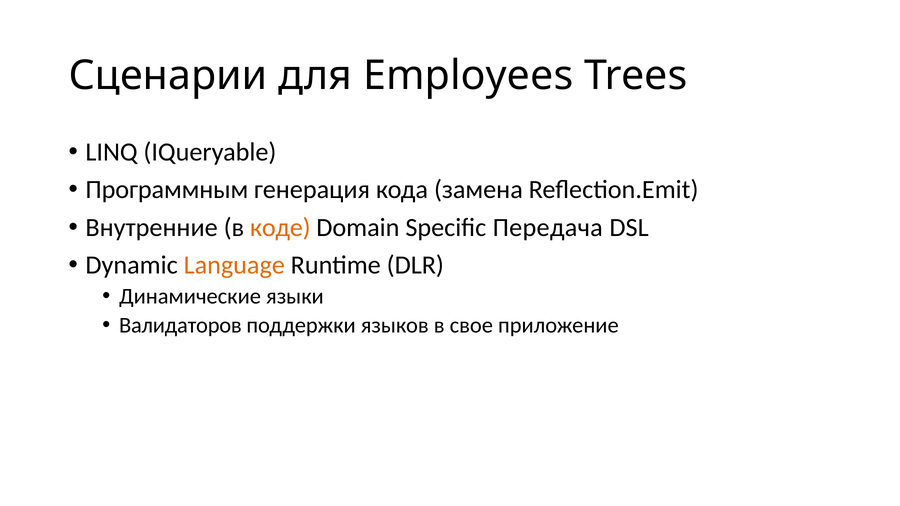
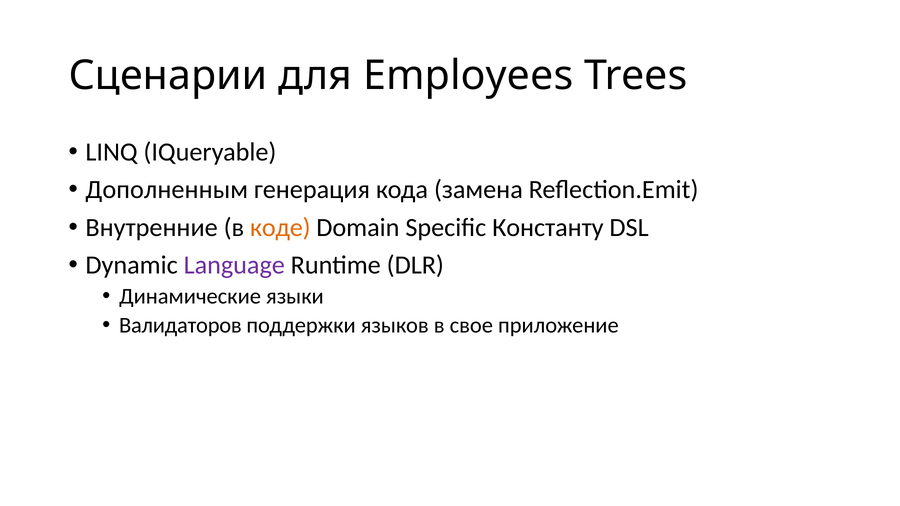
Программным: Программным -> Дополненным
Передача: Передача -> Константу
Language colour: orange -> purple
